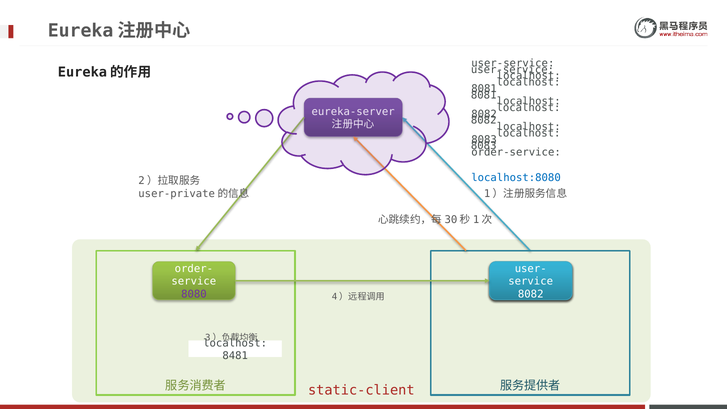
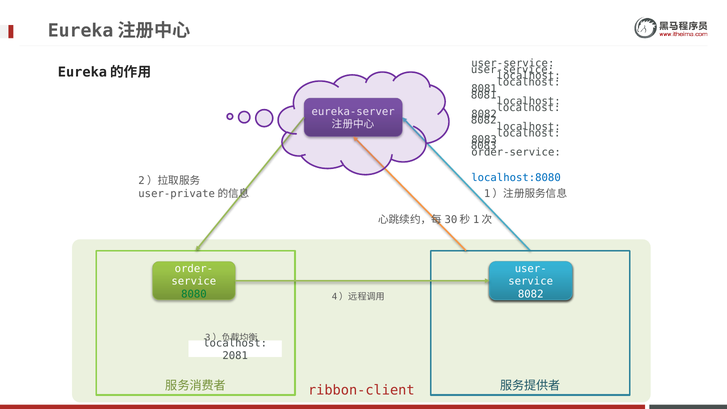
8080 colour: purple -> green
8481: 8481 -> 2081
static-client: static-client -> ribbon-client
